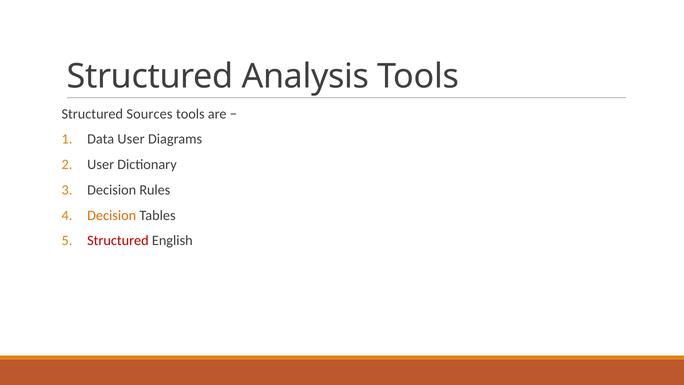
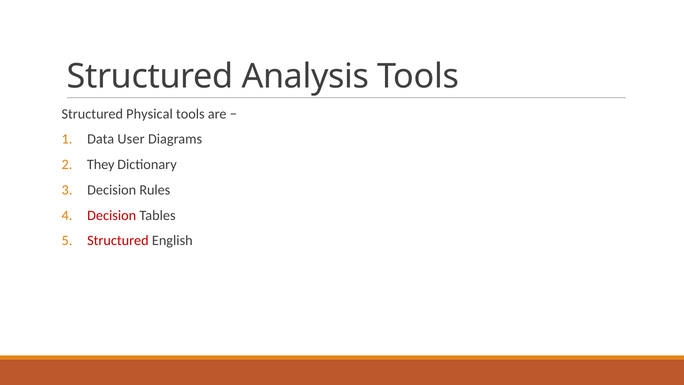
Sources: Sources -> Physical
User at (101, 164): User -> They
Decision at (112, 215) colour: orange -> red
